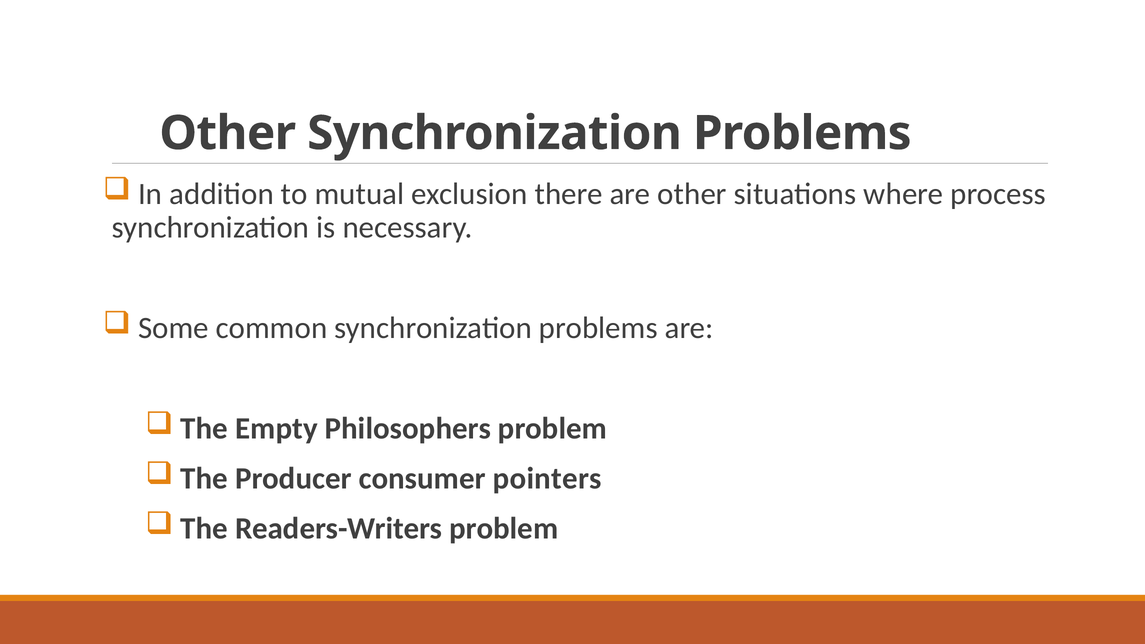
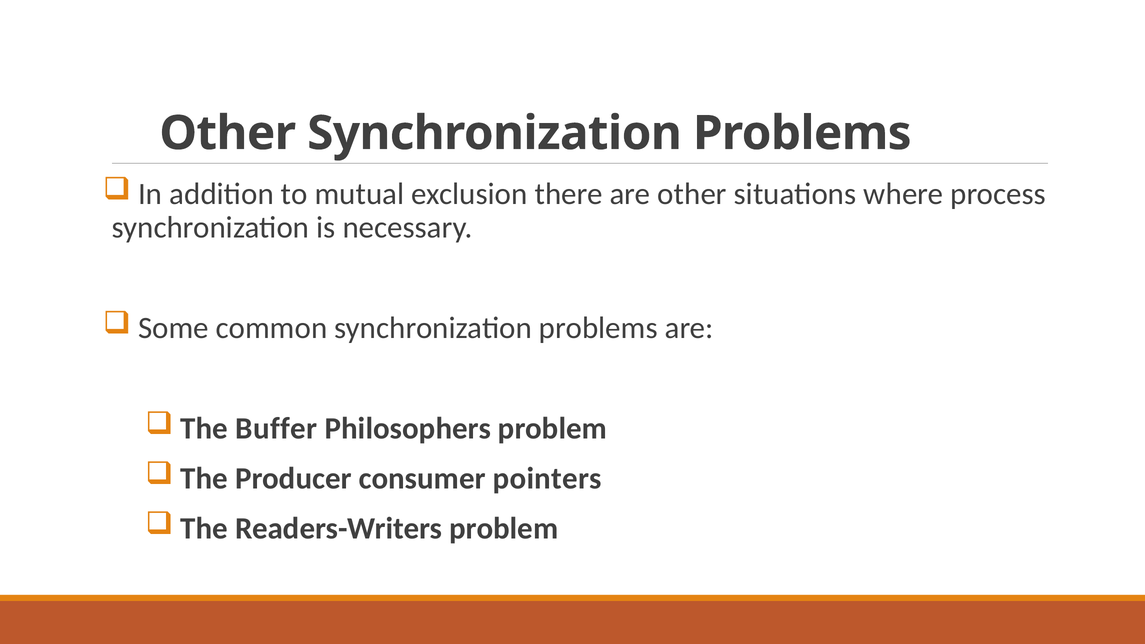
Empty: Empty -> Buffer
